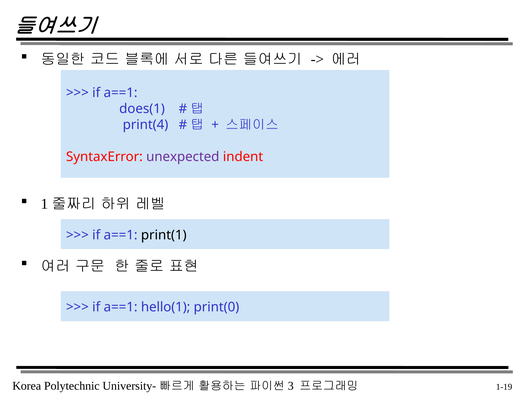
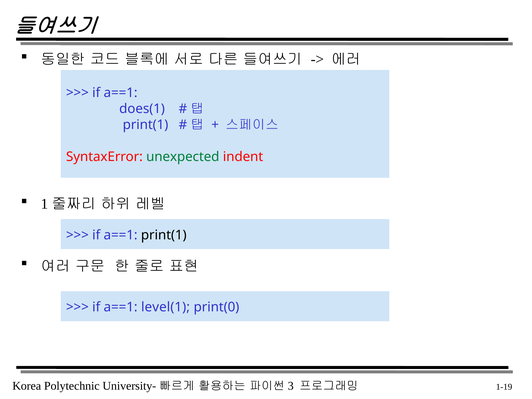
print(4 at (145, 125): print(4 -> print(1
unexpected colour: purple -> green
hello(1: hello(1 -> level(1
